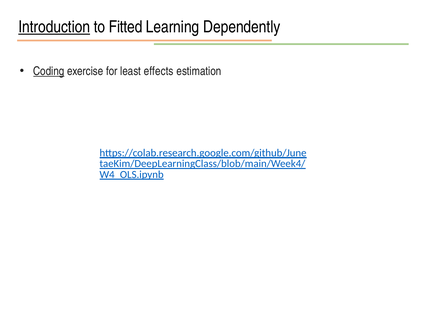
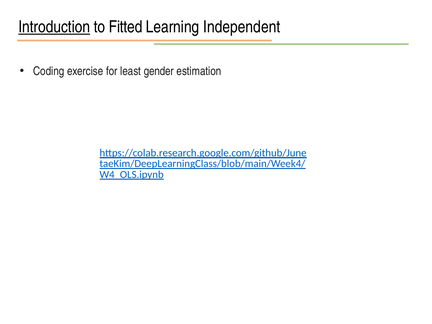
Dependently: Dependently -> Independent
Coding underline: present -> none
effects: effects -> gender
